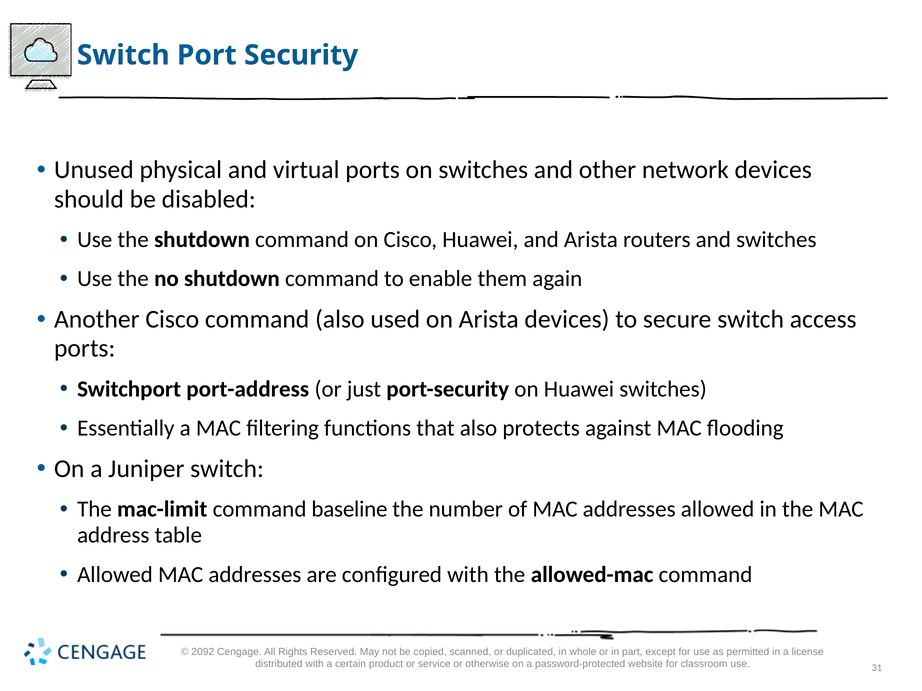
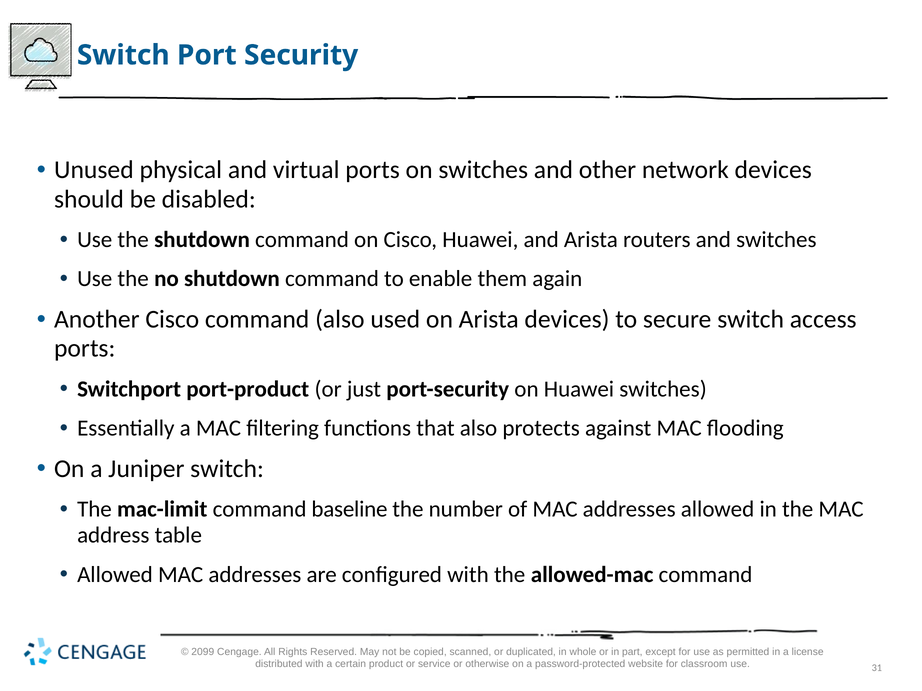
port-address: port-address -> port-product
2092: 2092 -> 2099
